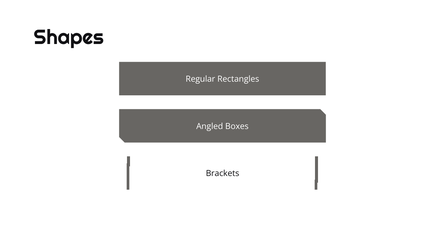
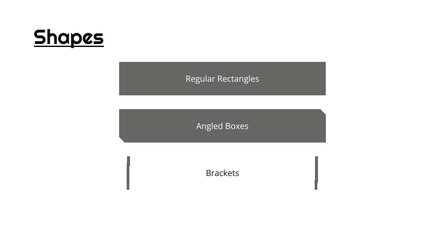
Shapes underline: none -> present
